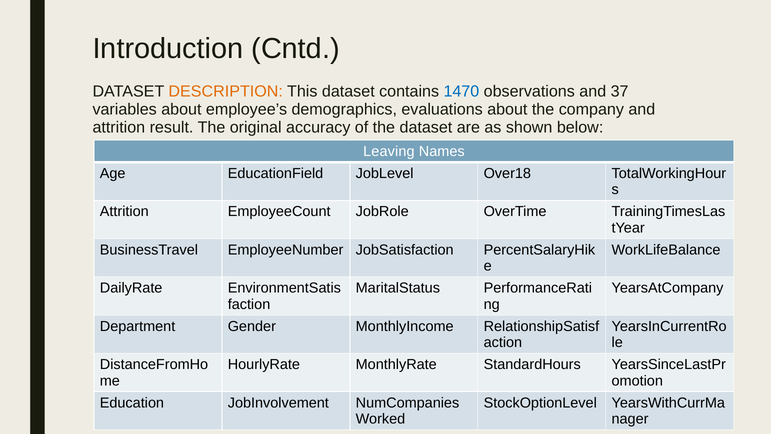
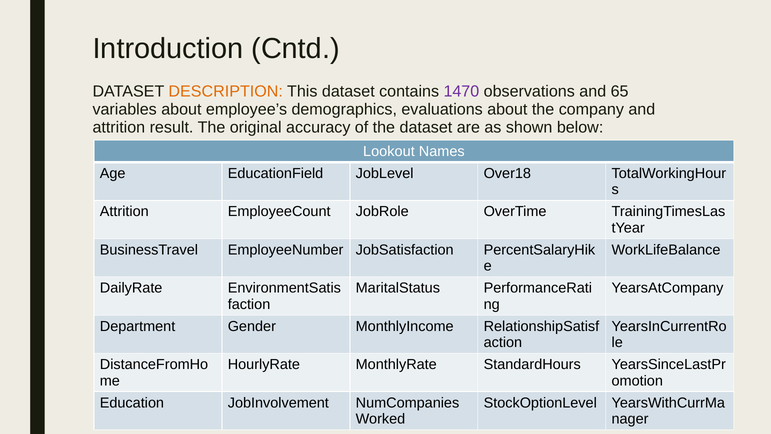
1470 colour: blue -> purple
37: 37 -> 65
Leaving: Leaving -> Lookout
